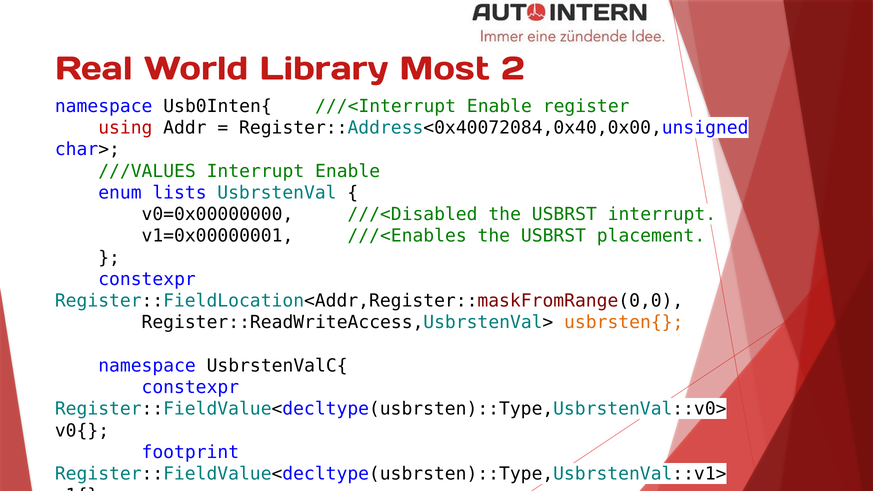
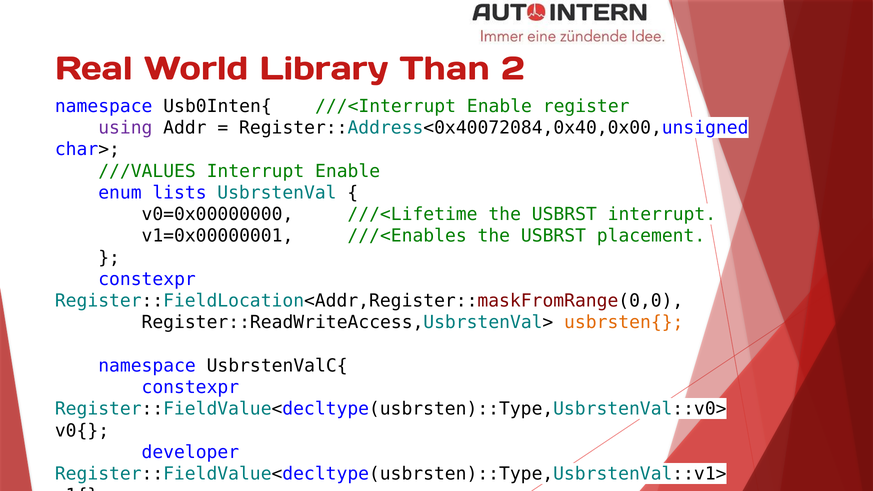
Most: Most -> Than
using colour: red -> purple
///<Disabled: ///<Disabled -> ///<Lifetime
footprint: footprint -> developer
